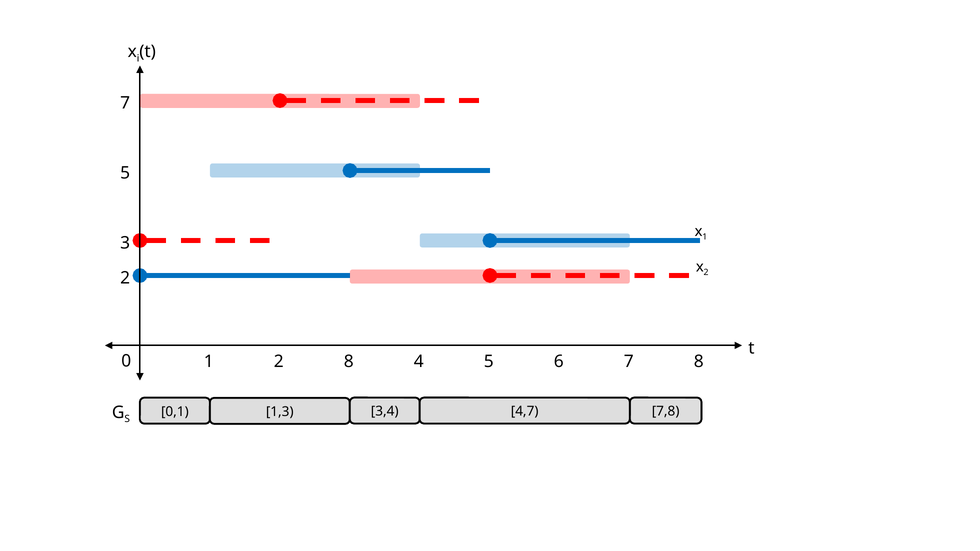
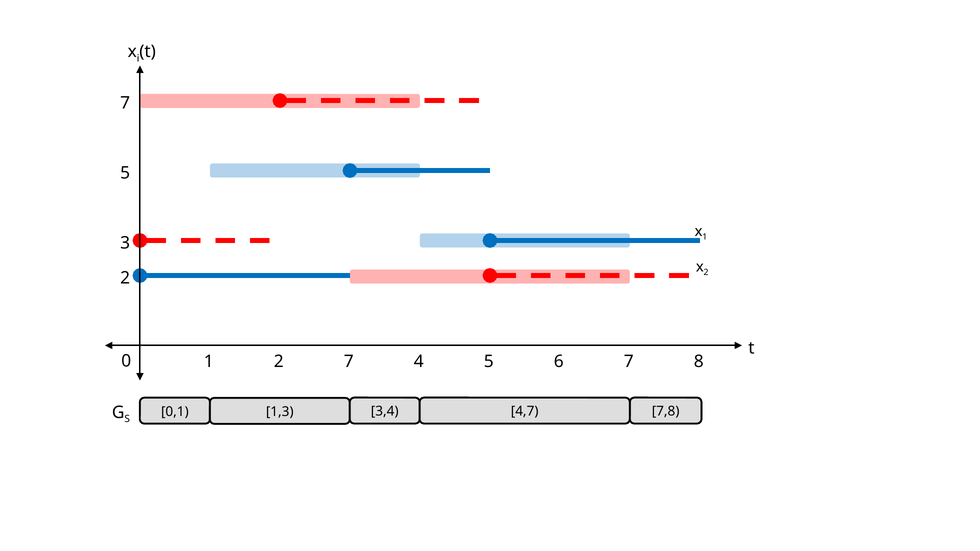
2 8: 8 -> 7
